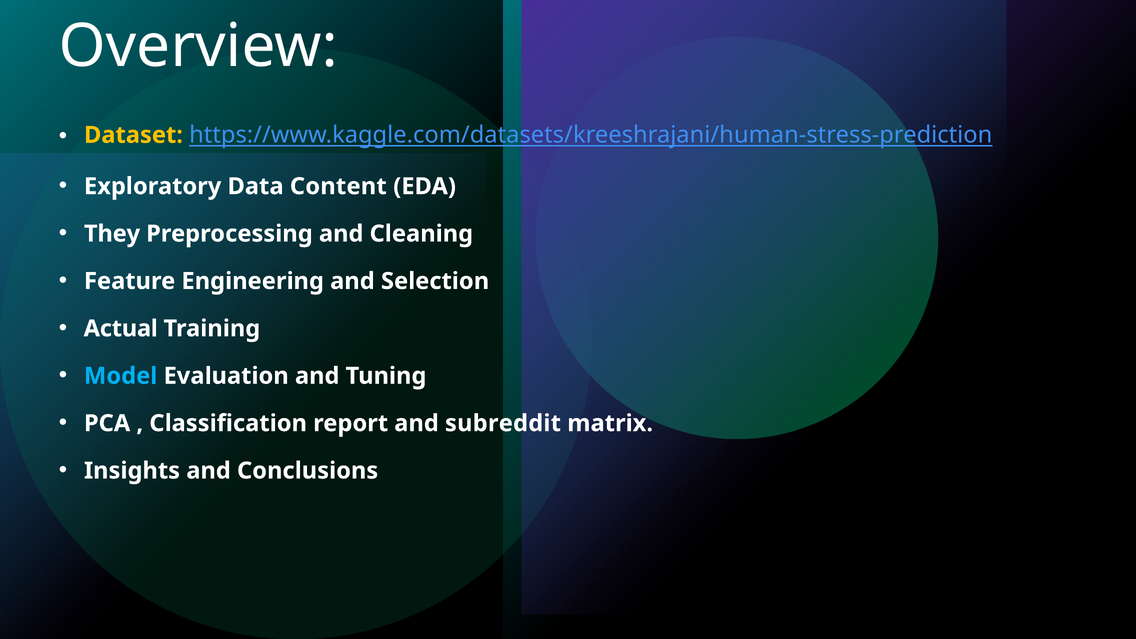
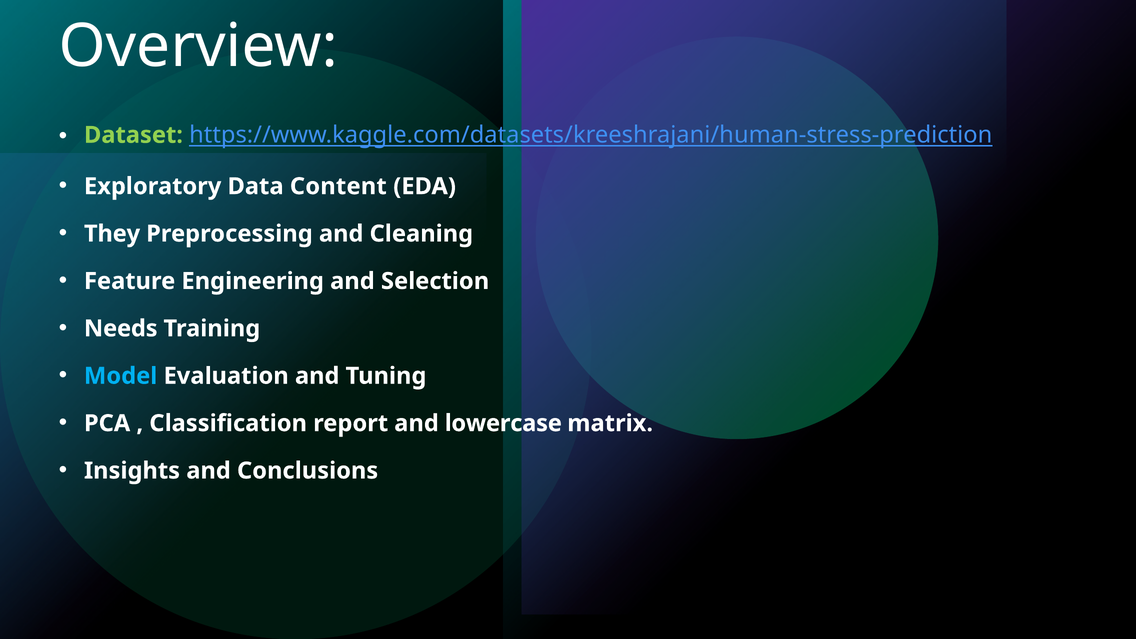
Dataset colour: yellow -> light green
Actual: Actual -> Needs
subreddit: subreddit -> lowercase
